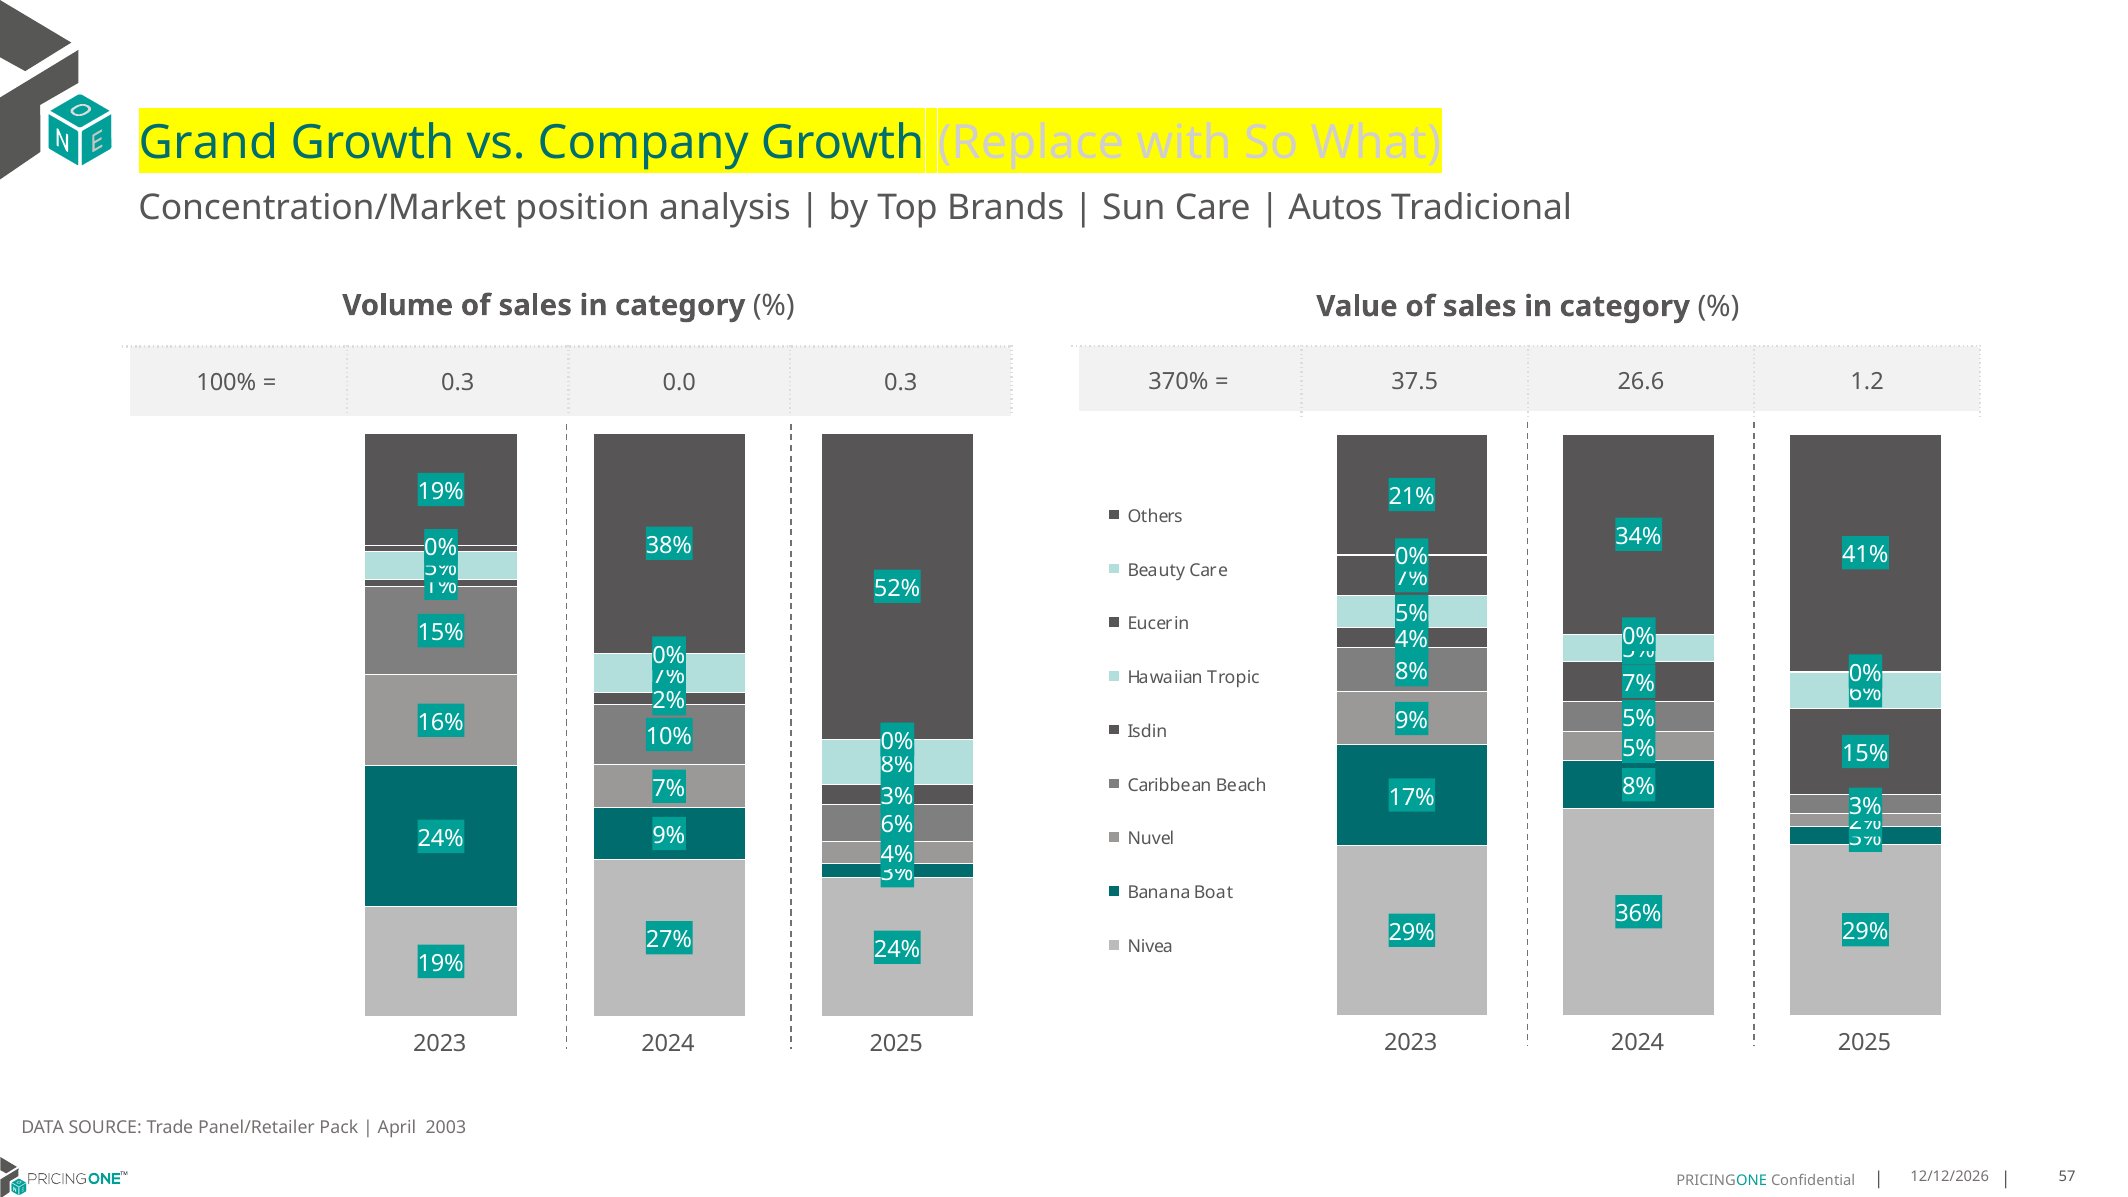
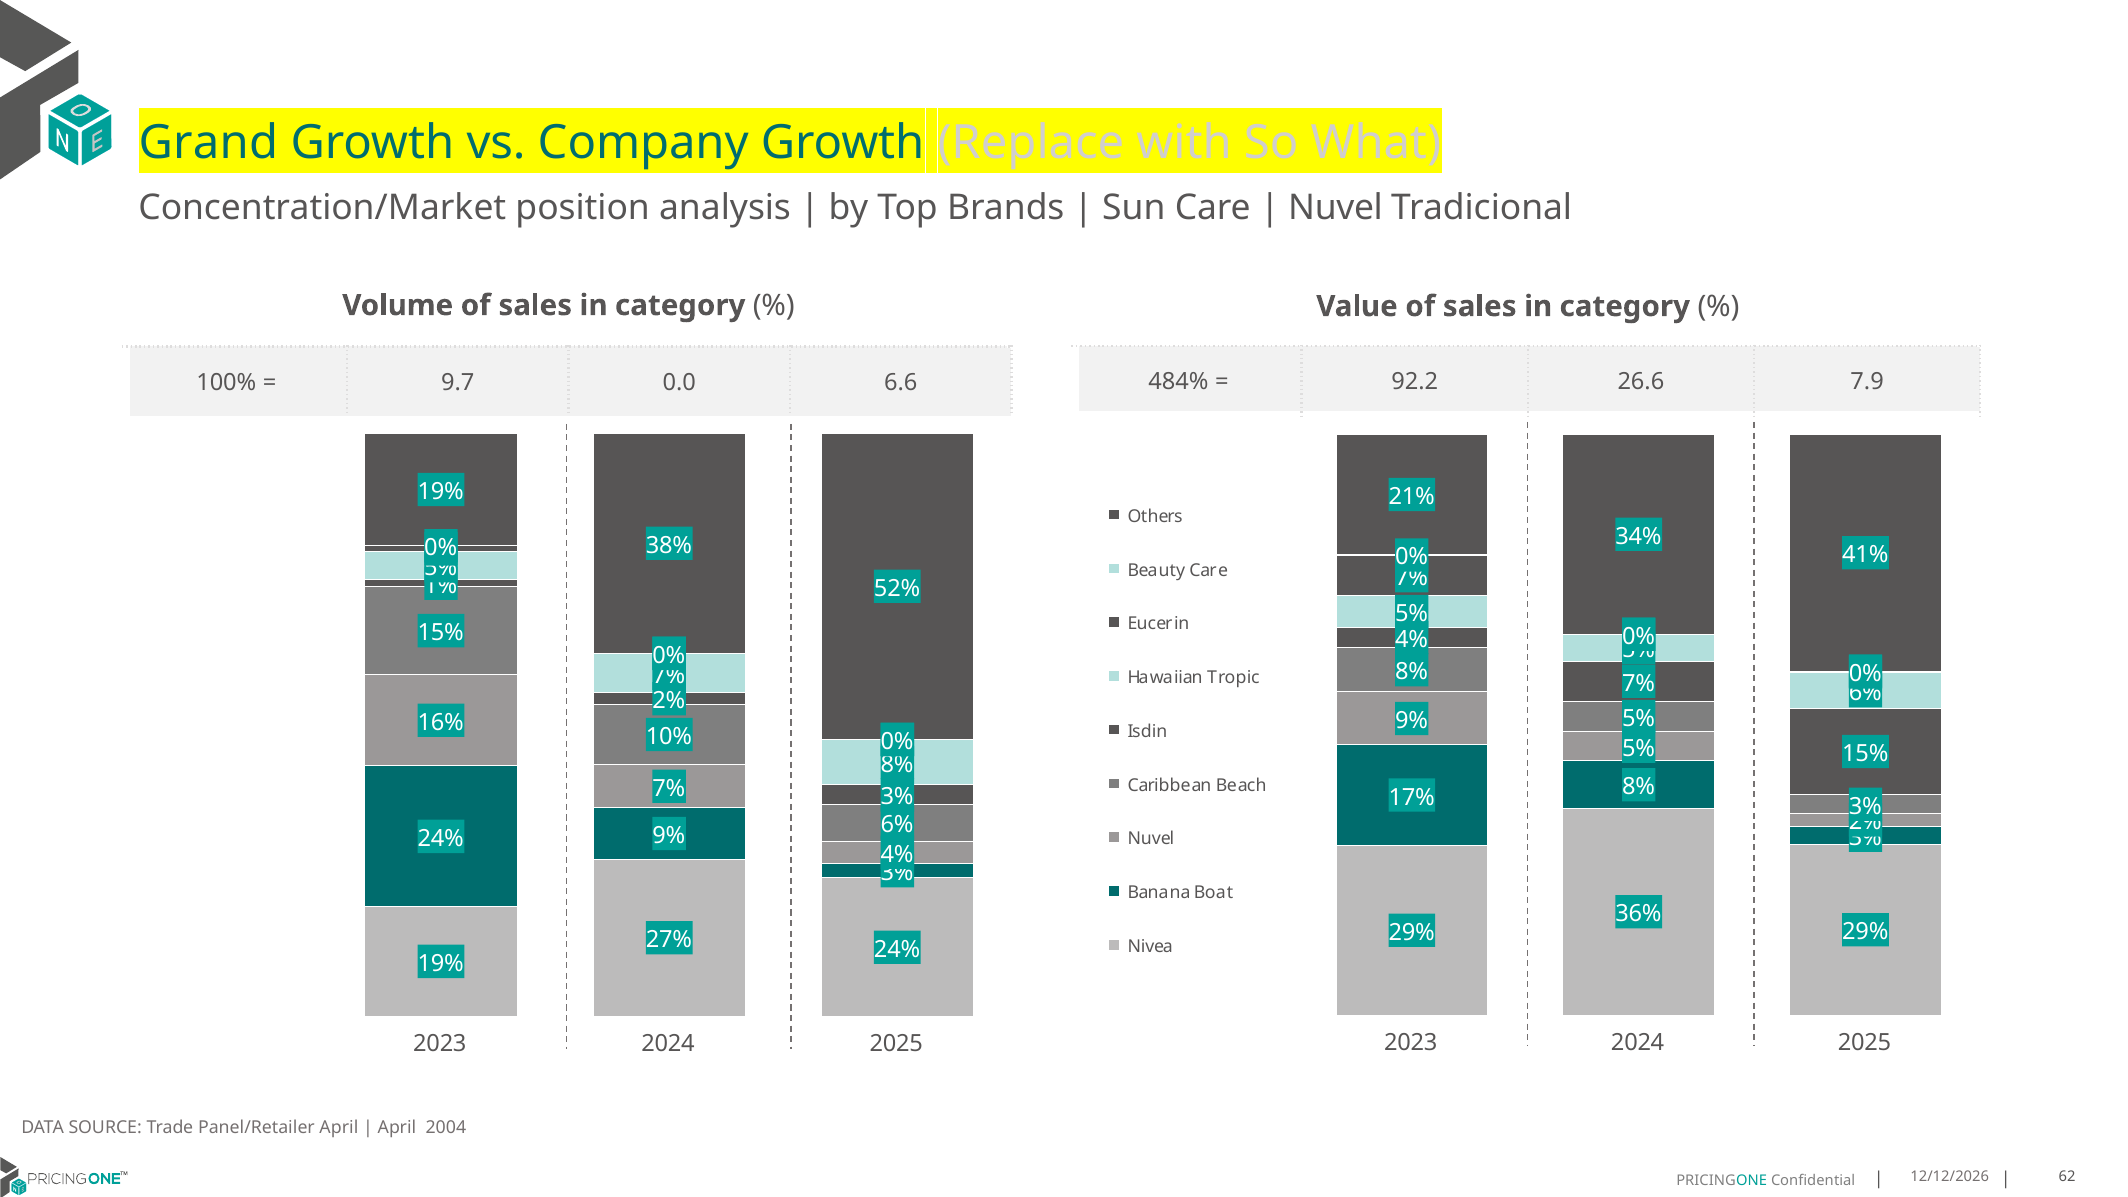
Autos at (1336, 207): Autos -> Nuvel
370%: 370% -> 484%
37.5: 37.5 -> 92.2
1.2: 1.2 -> 7.9
0.3 at (458, 382): 0.3 -> 9.7
0.0 0.3: 0.3 -> 6.6
Panel/Retailer Pack: Pack -> April
2003: 2003 -> 2004
57: 57 -> 62
